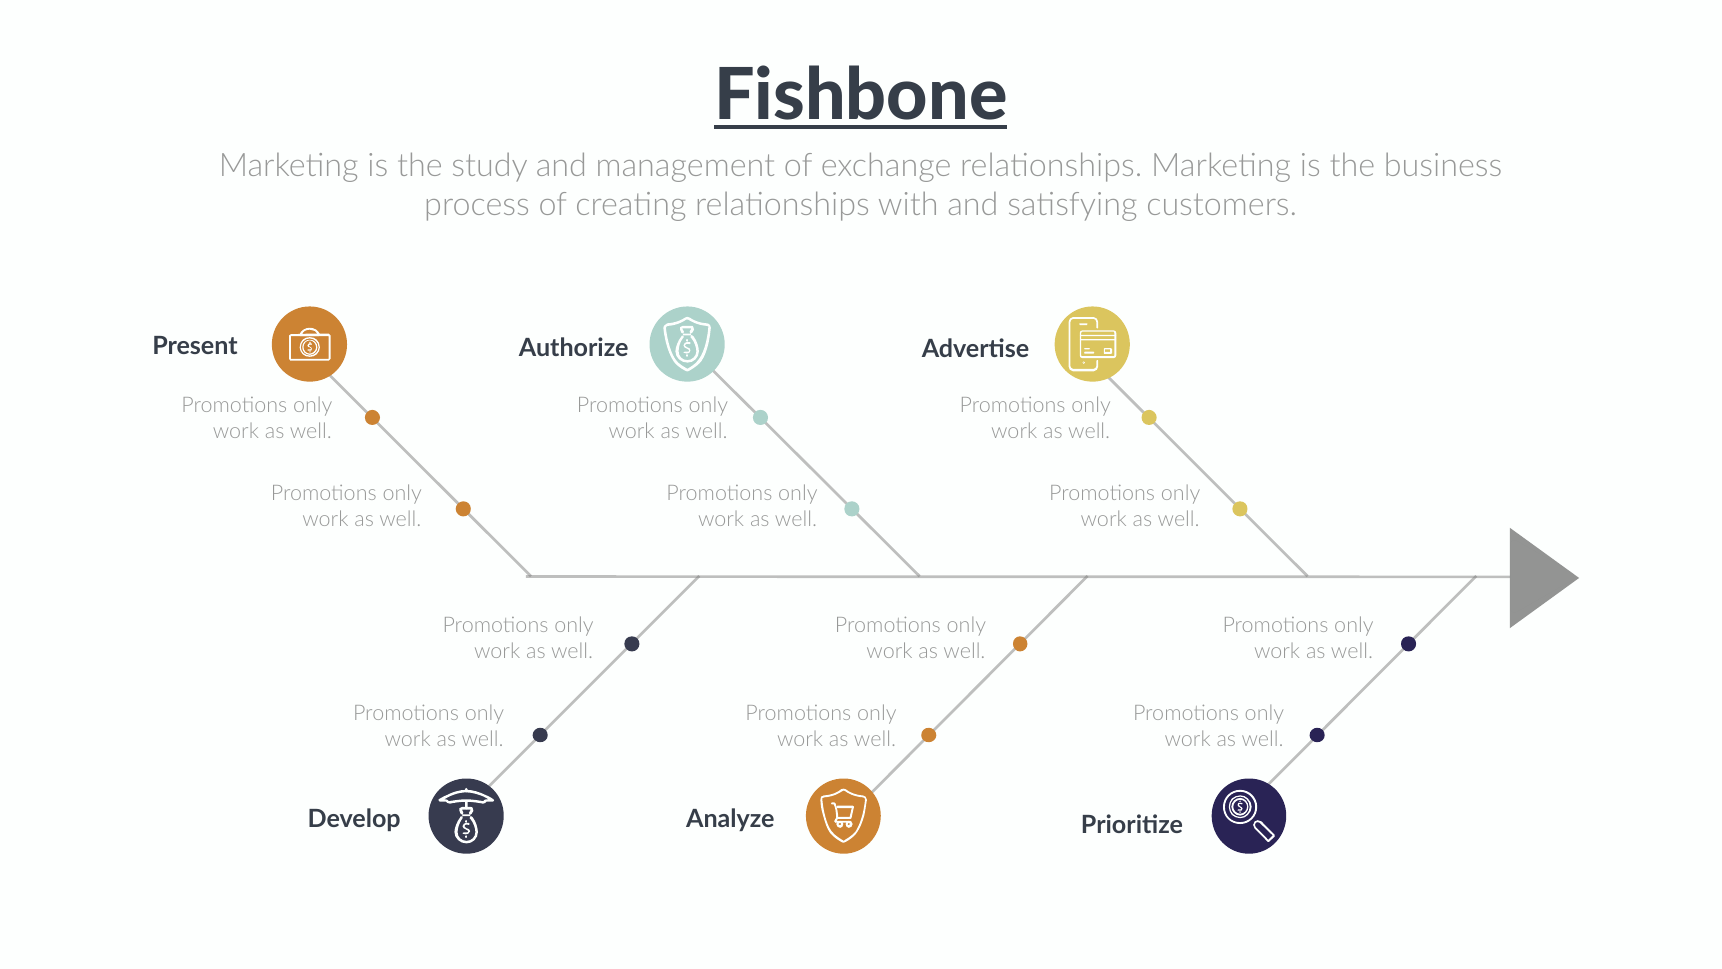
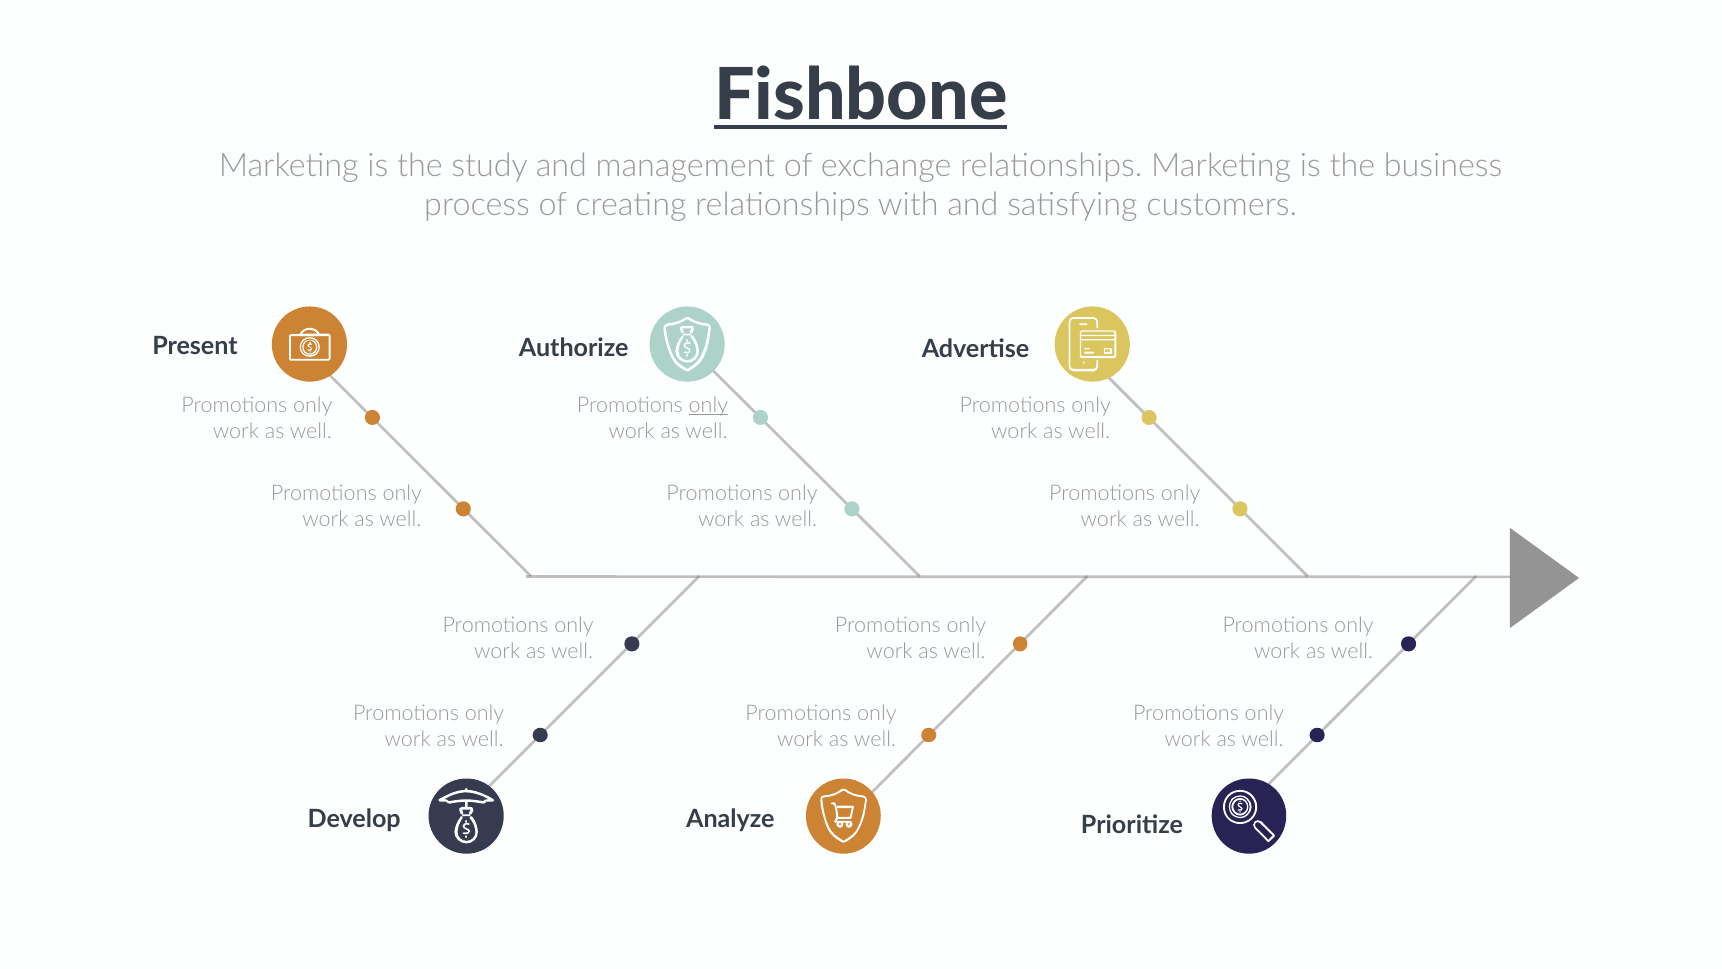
only at (708, 405) underline: none -> present
